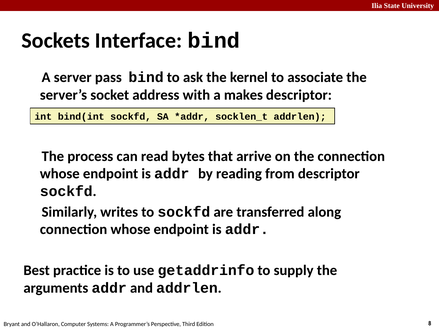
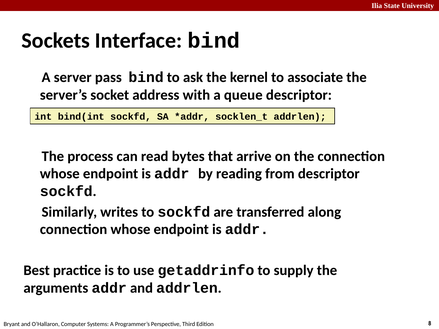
makes: makes -> queue
